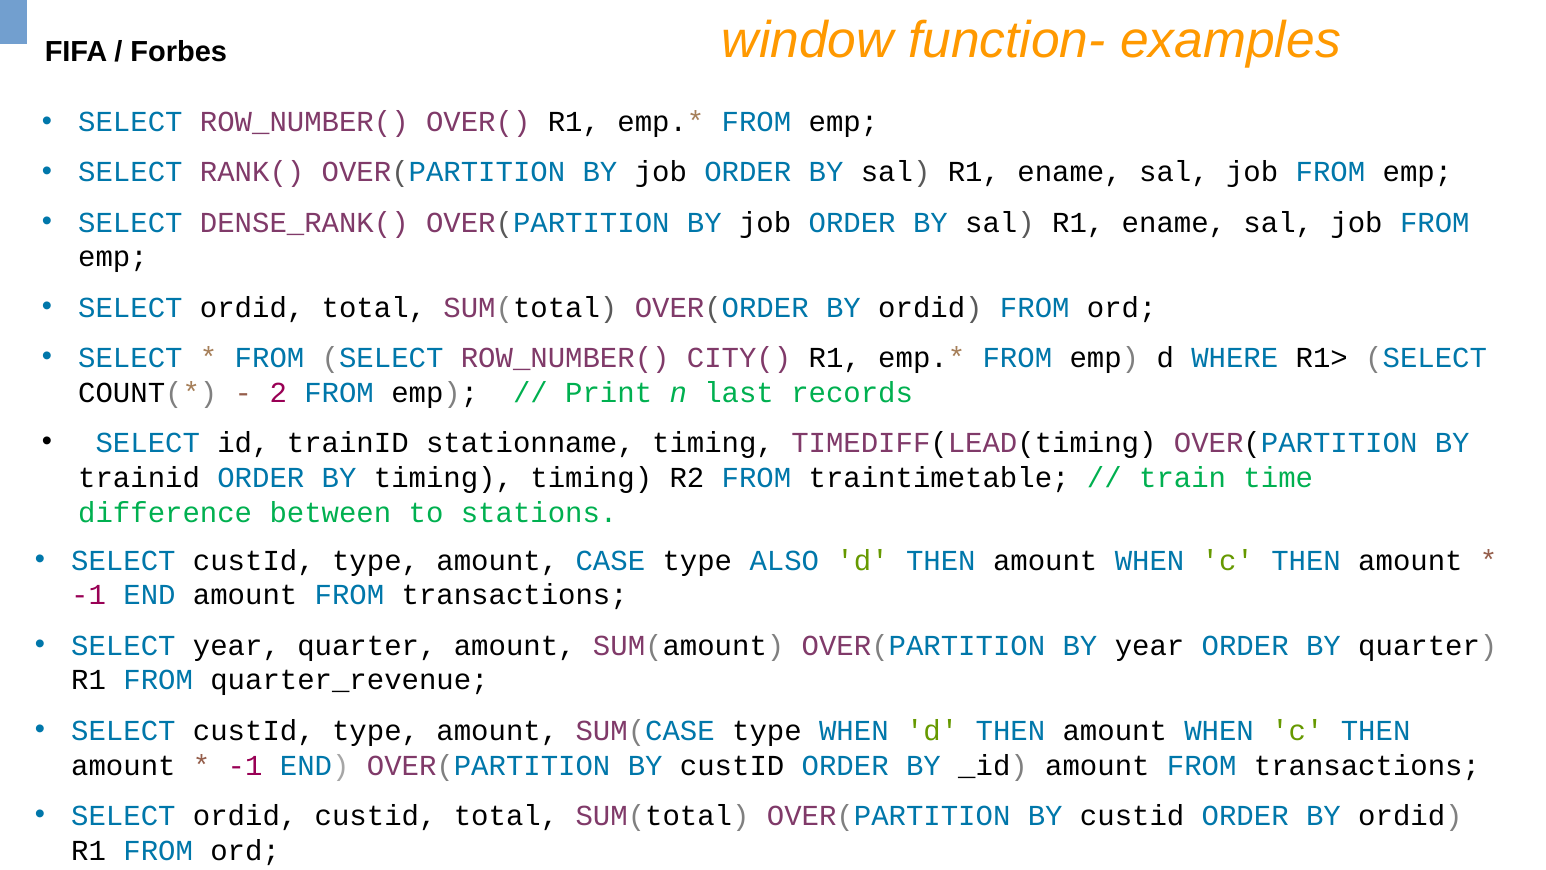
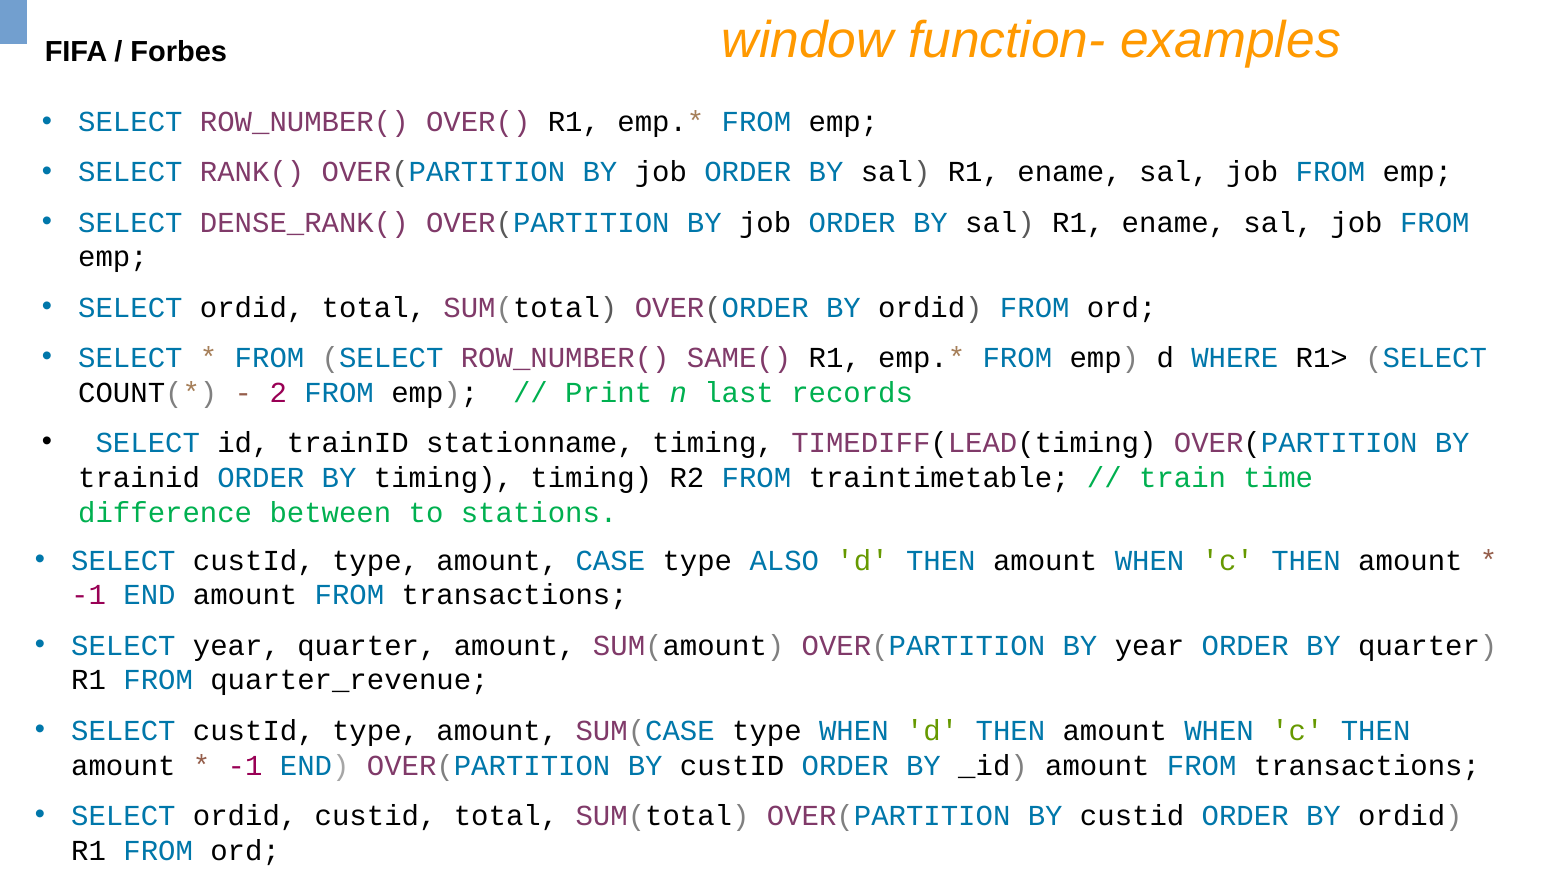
CITY(: CITY( -> SAME(
